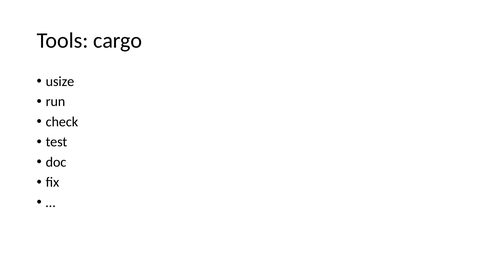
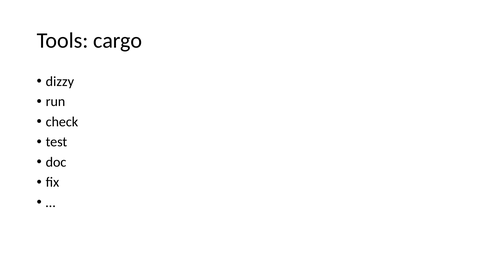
usize: usize -> dizzy
